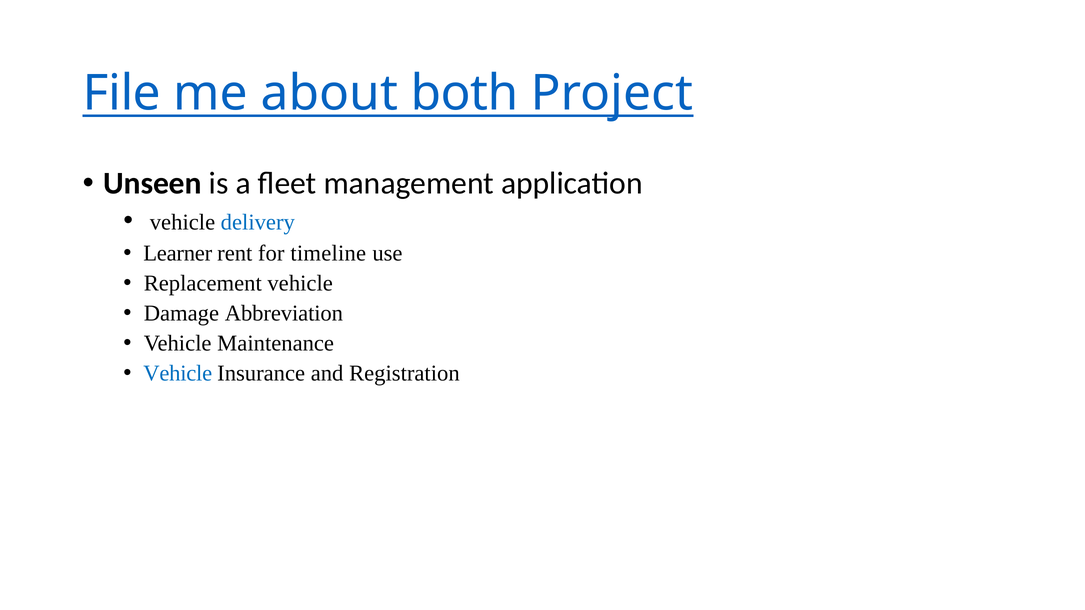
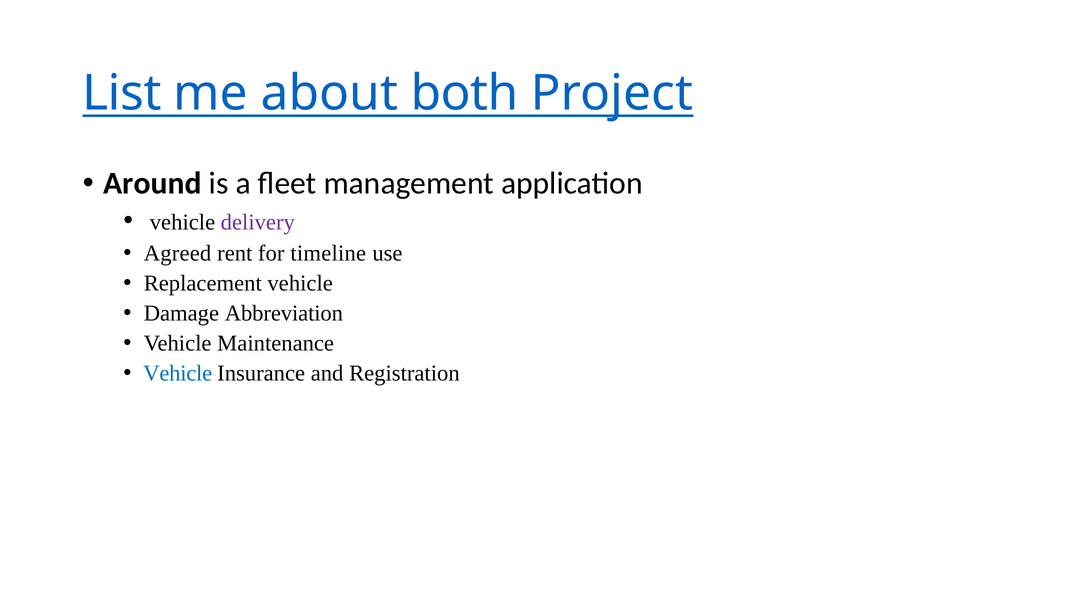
File: File -> List
Unseen: Unseen -> Around
delivery colour: blue -> purple
Learner: Learner -> Agreed
